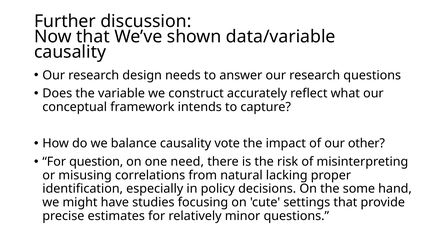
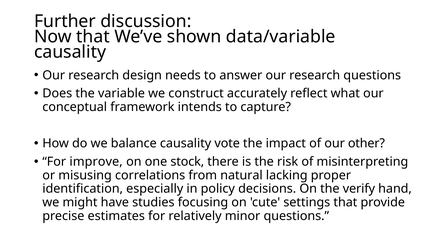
question: question -> improve
need: need -> stock
some: some -> verify
